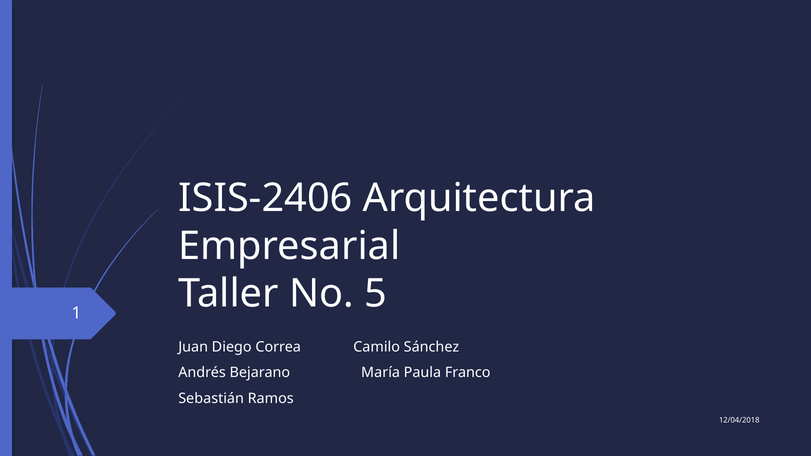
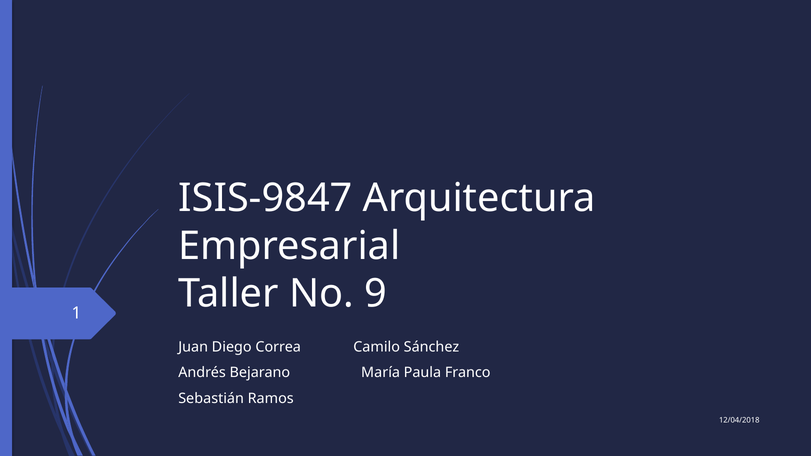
ISIS-2406: ISIS-2406 -> ISIS-9847
5: 5 -> 9
